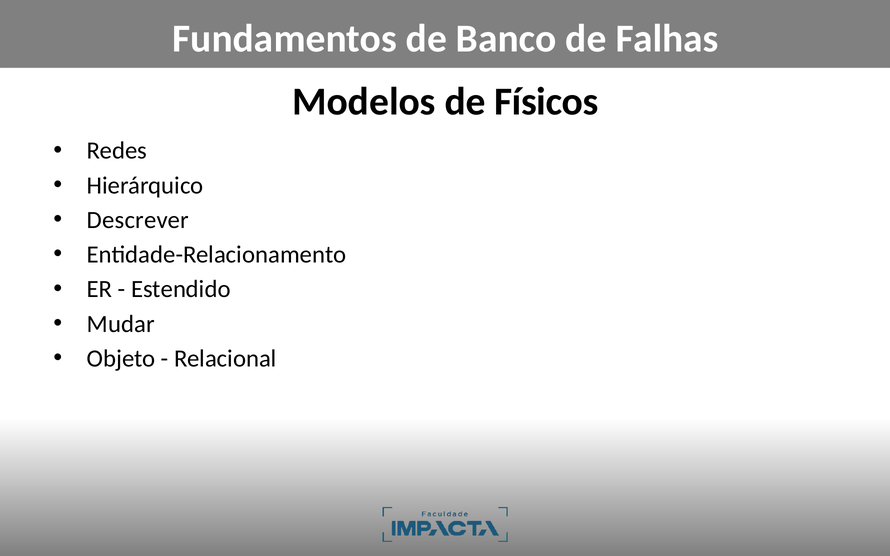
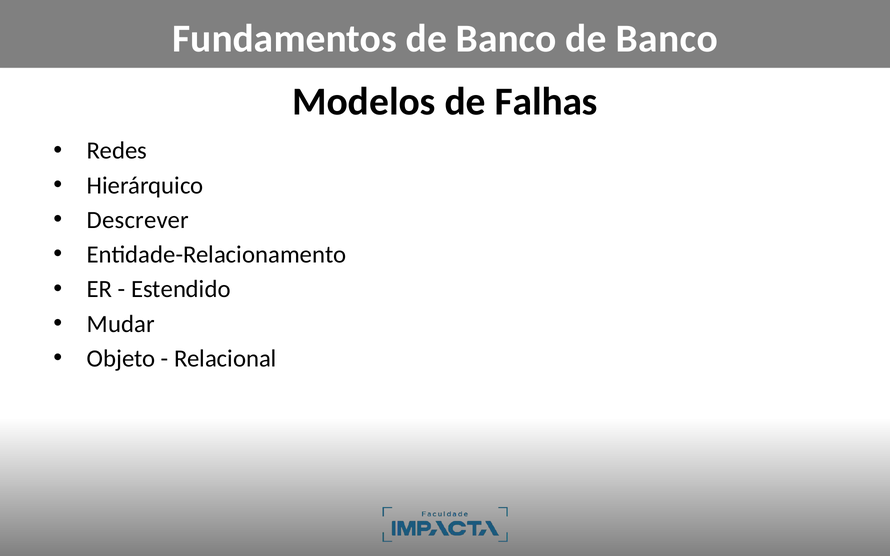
Banco de Falhas: Falhas -> Banco
Físicos: Físicos -> Falhas
